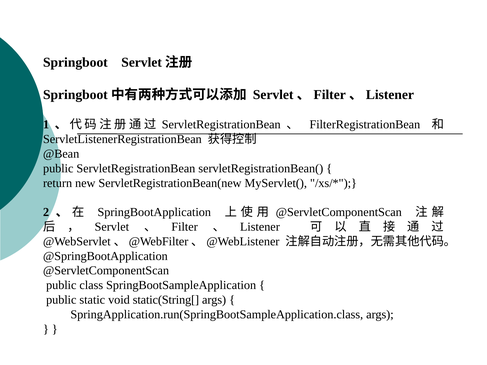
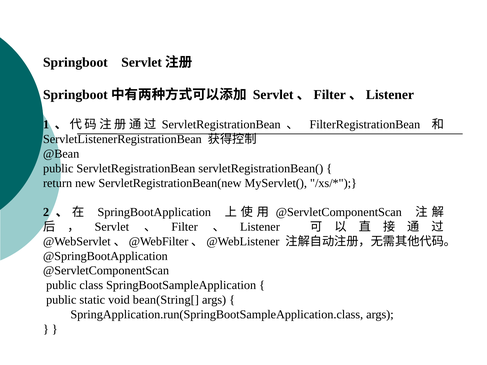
static(String[: static(String[ -> bean(String[
